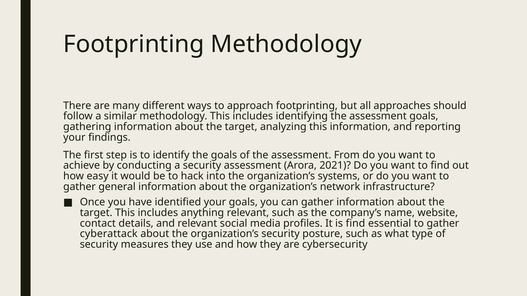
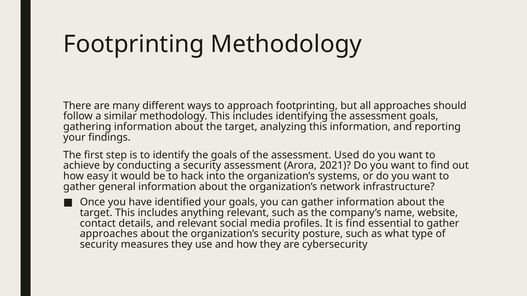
From: From -> Used
cyberattack at (109, 234): cyberattack -> approaches
